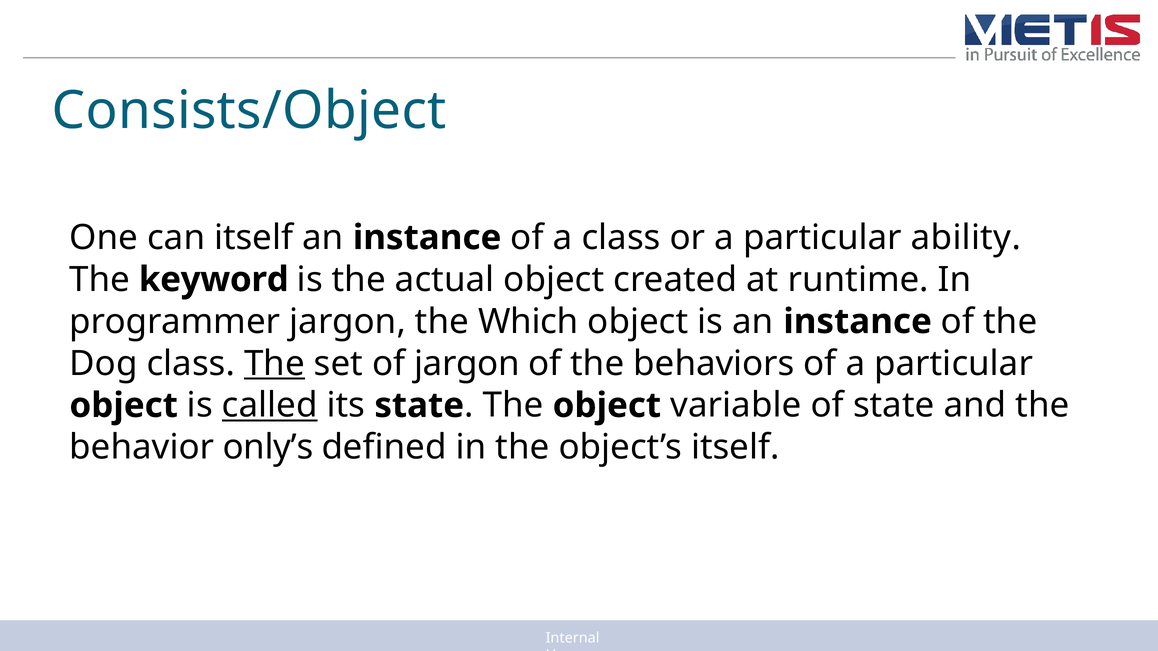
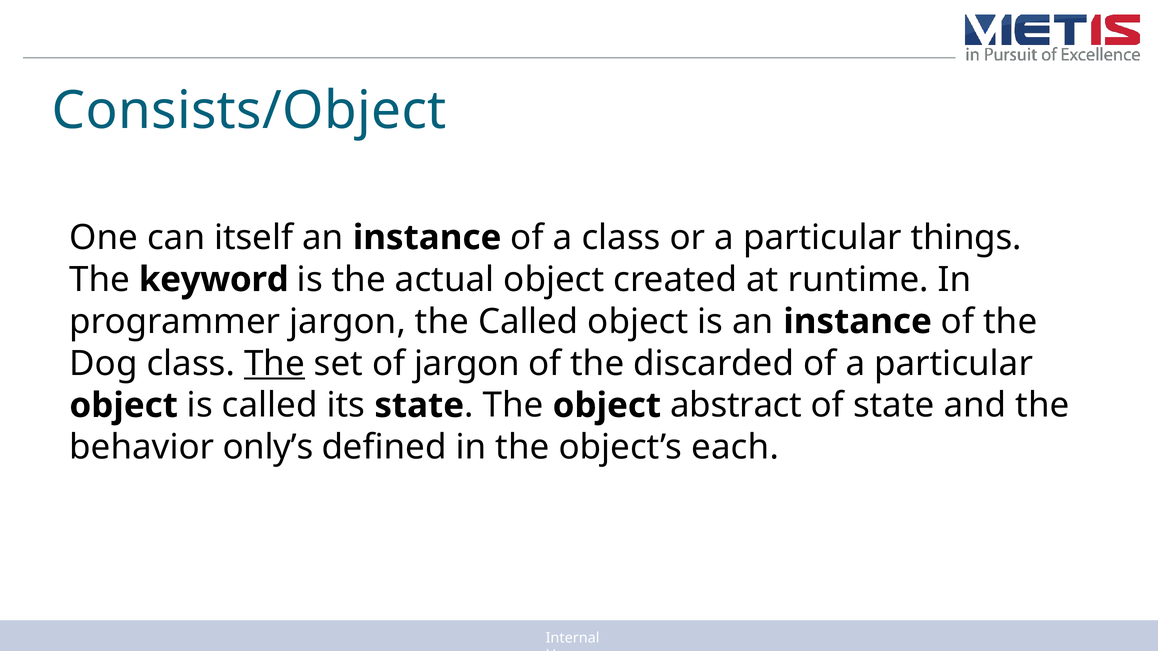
ability: ability -> things
the Which: Which -> Called
behaviors: behaviors -> discarded
called at (270, 406) underline: present -> none
variable: variable -> abstract
object’s itself: itself -> each
